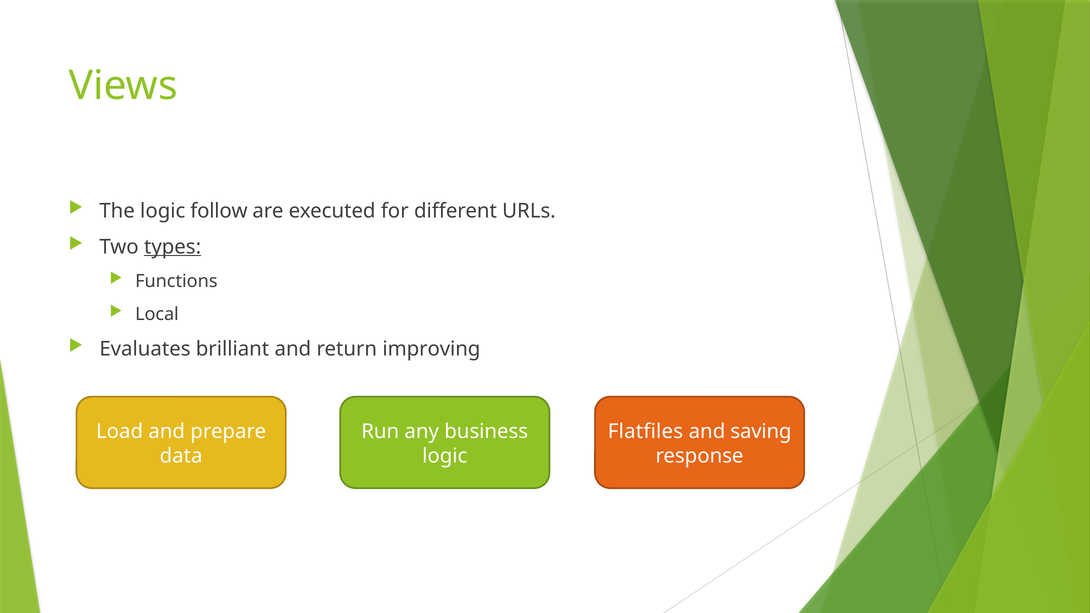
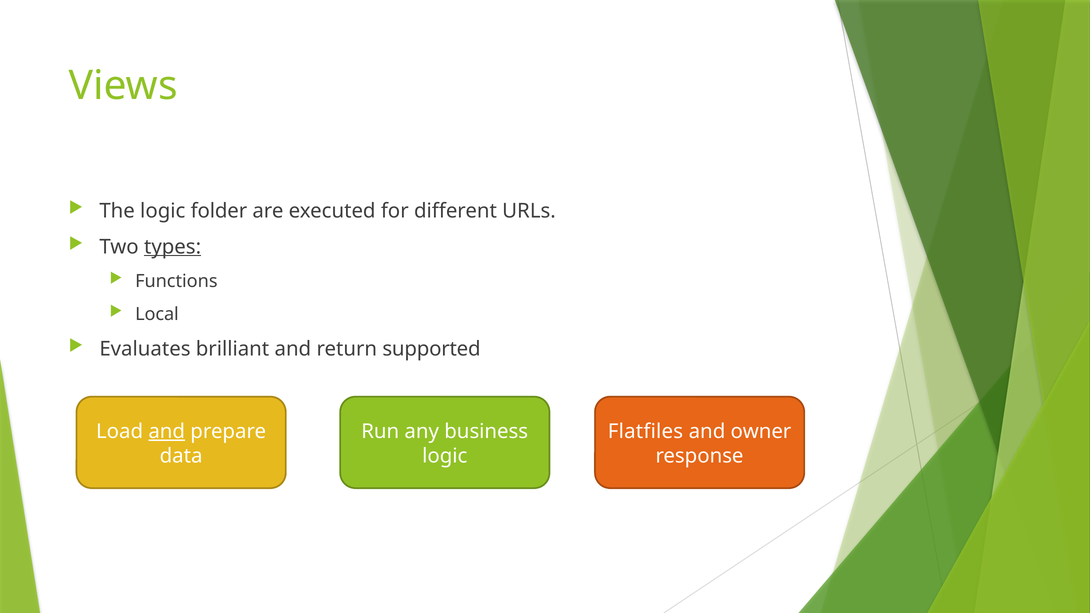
follow: follow -> folder
improving: improving -> supported
and at (167, 432) underline: none -> present
saving: saving -> owner
